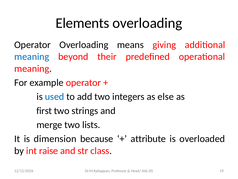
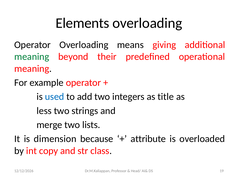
meaning at (32, 57) colour: blue -> green
else: else -> title
first: first -> less
raise: raise -> copy
